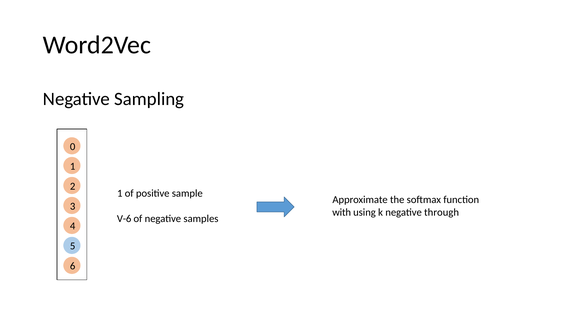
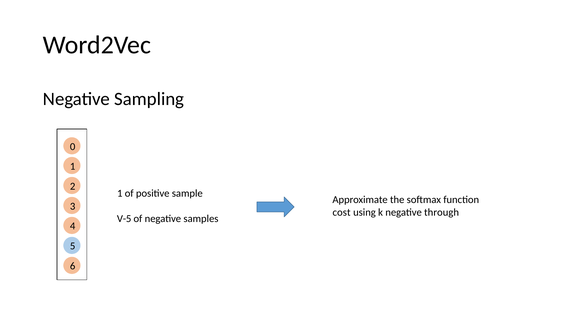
with: with -> cost
V-6: V-6 -> V-5
